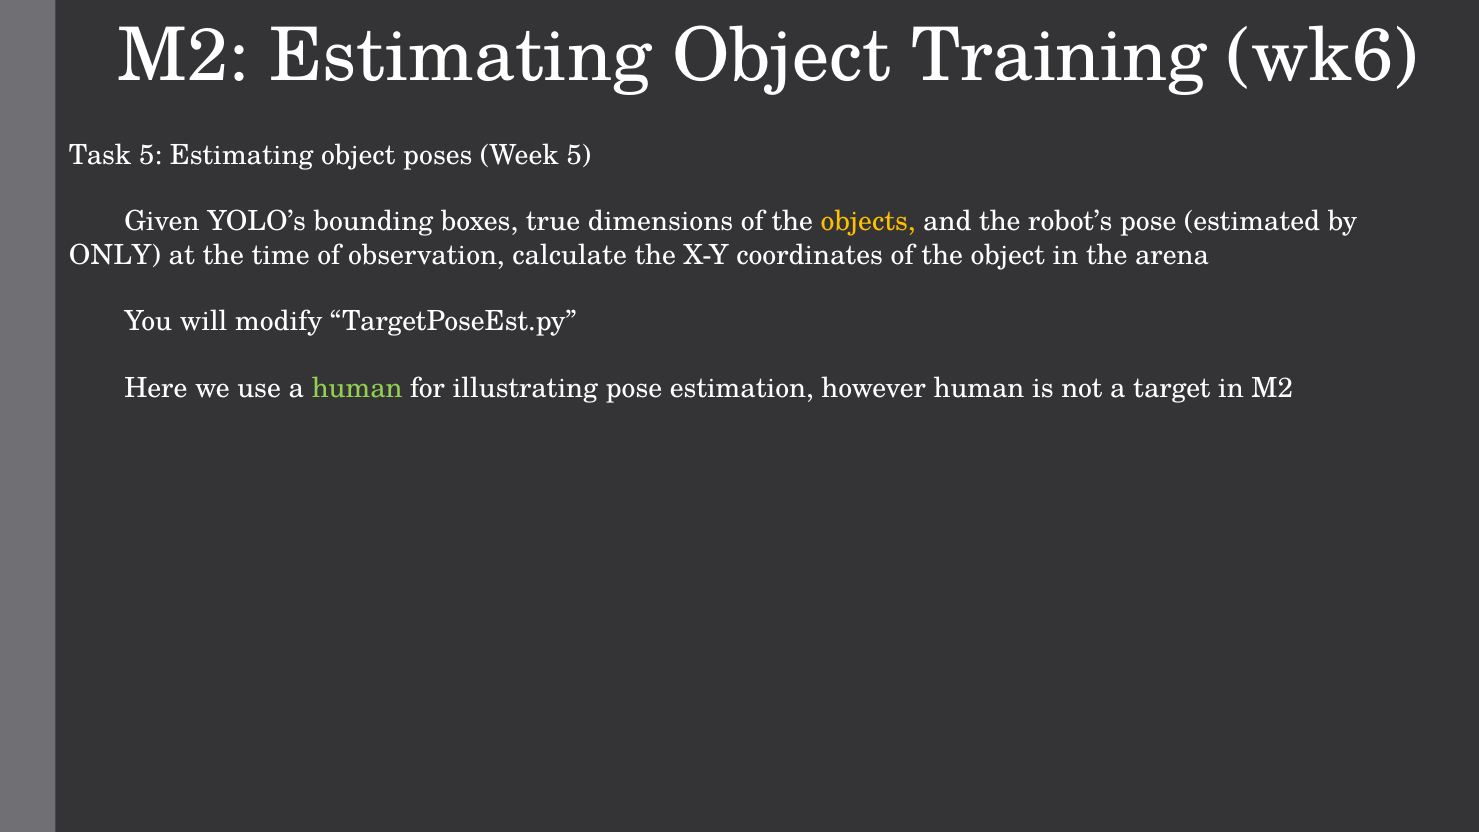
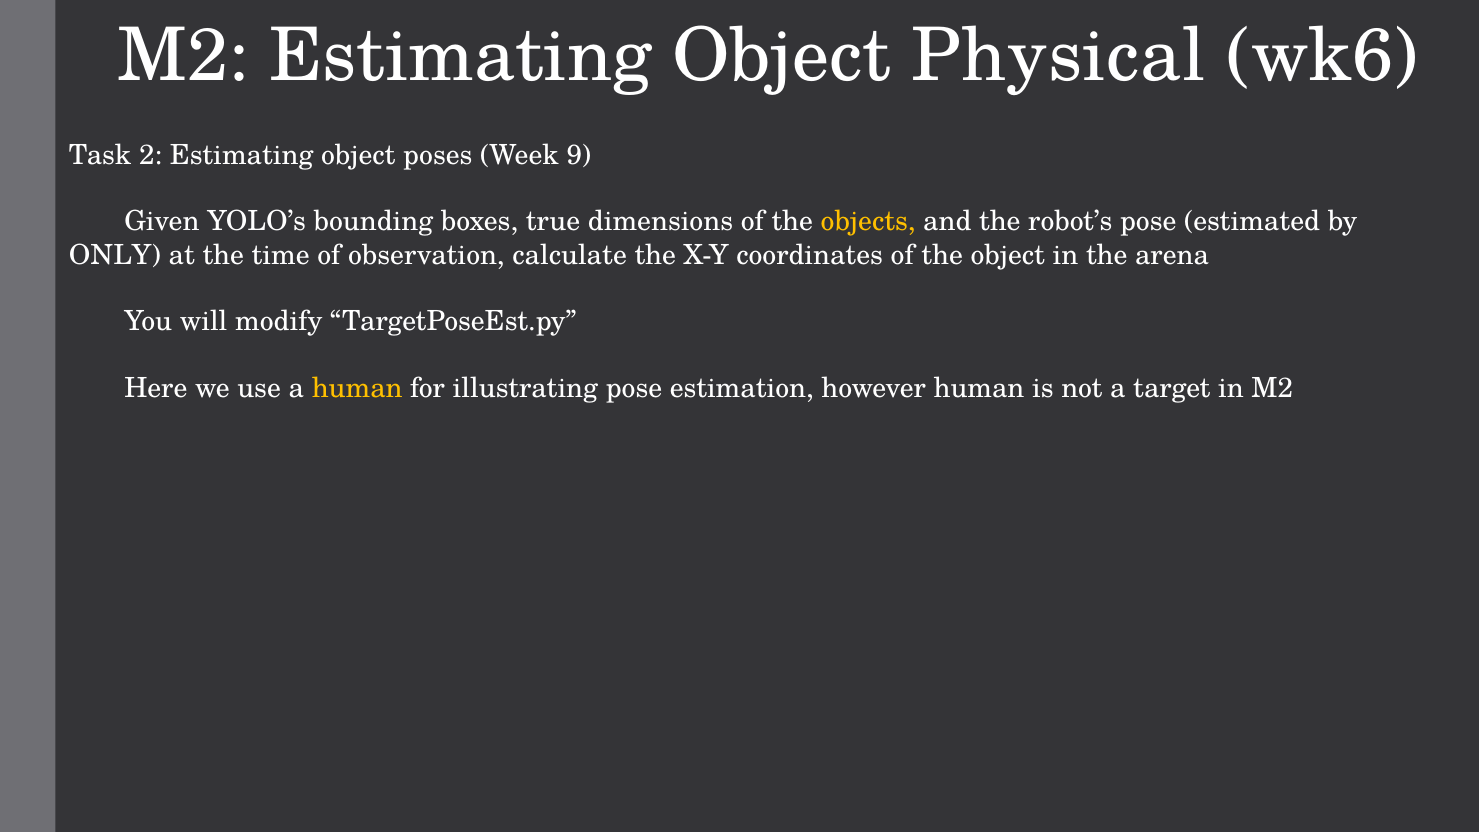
Training: Training -> Physical
Task 5: 5 -> 2
Week 5: 5 -> 9
human at (357, 388) colour: light green -> yellow
